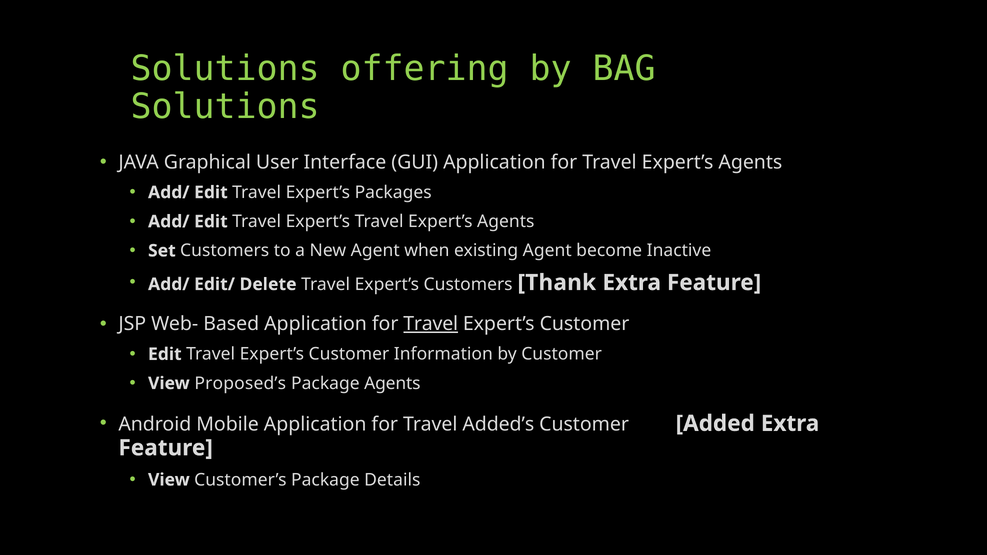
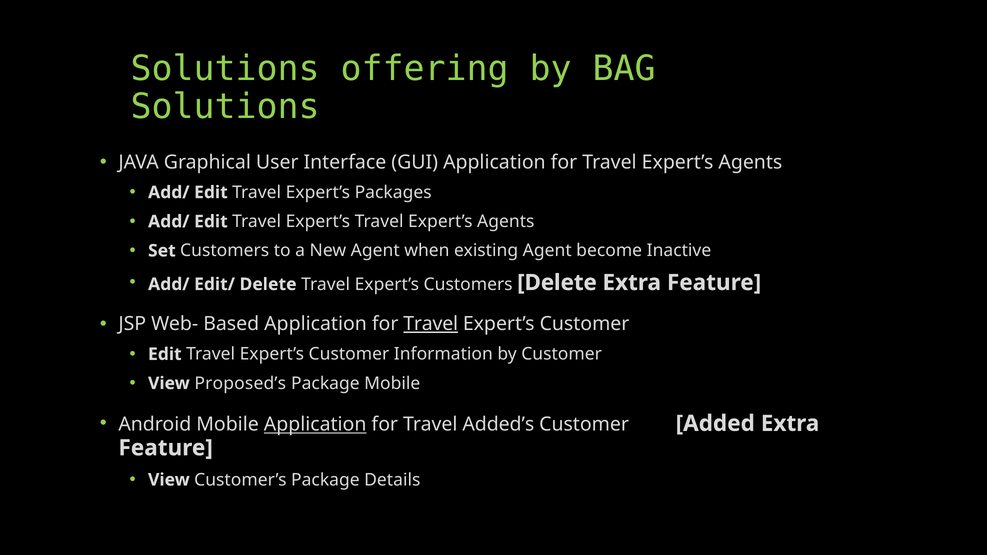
Customers Thank: Thank -> Delete
Package Agents: Agents -> Mobile
Application at (315, 425) underline: none -> present
